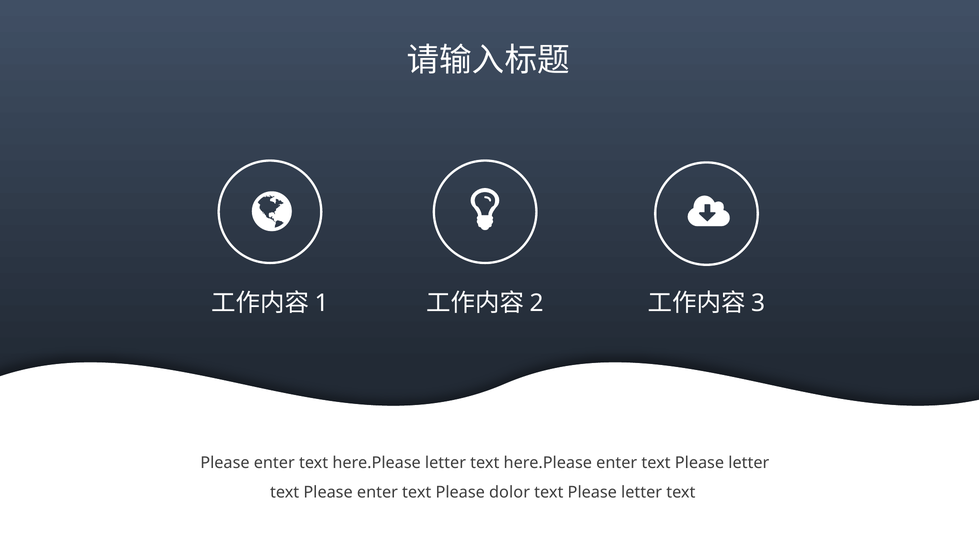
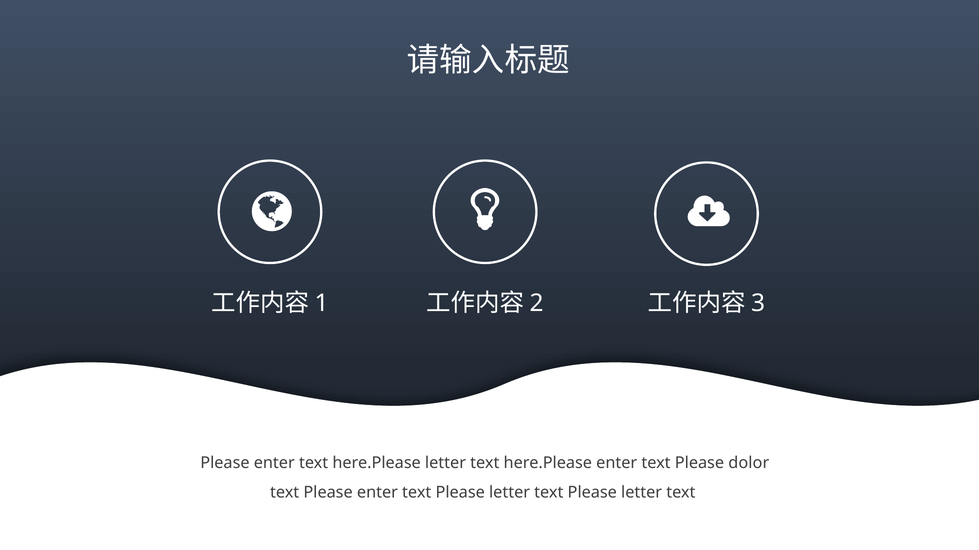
enter text Please letter: letter -> dolor
enter text Please dolor: dolor -> letter
